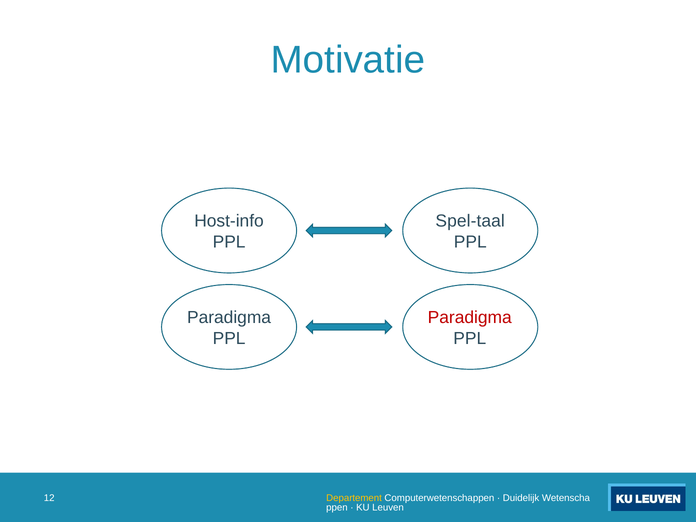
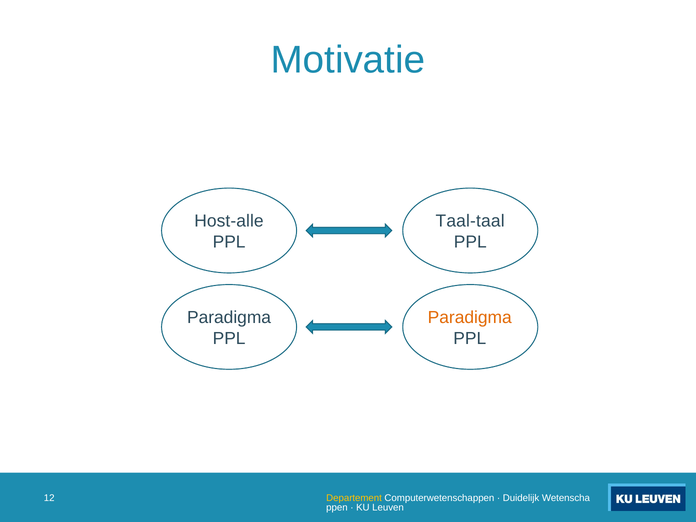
Host-info: Host-info -> Host-alle
Spel-taal: Spel-taal -> Taal-taal
Paradigma at (470, 317) colour: red -> orange
